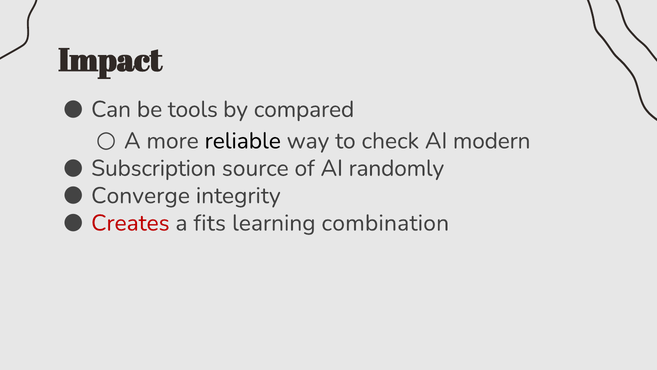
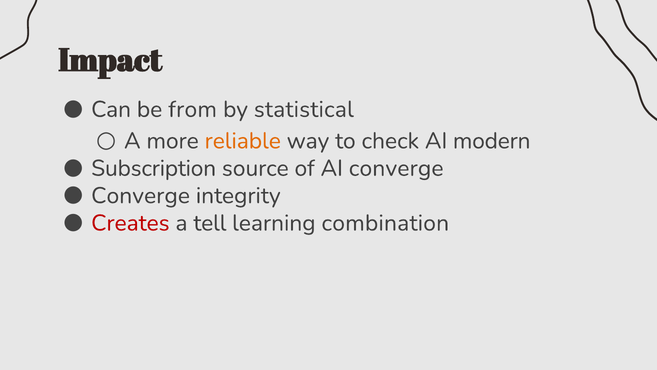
tools: tools -> from
compared: compared -> statistical
reliable colour: black -> orange
AI randomly: randomly -> converge
fits: fits -> tell
